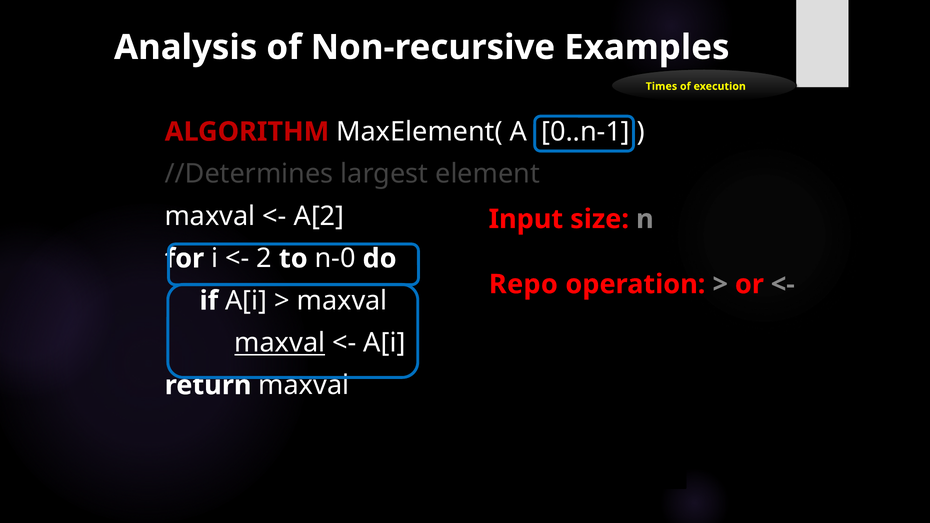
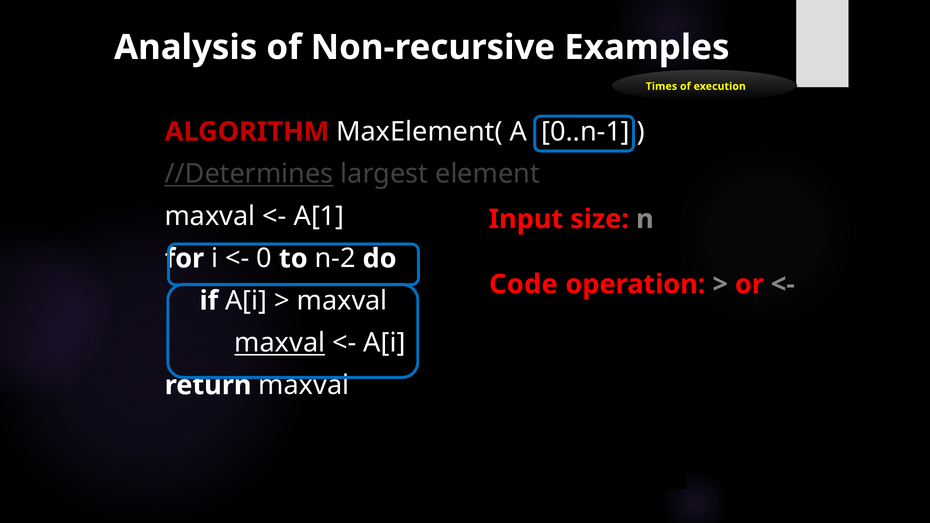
//Determines underline: none -> present
A[2: A[2 -> A[1
2: 2 -> 0
n-0: n-0 -> n-2
Repo: Repo -> Code
